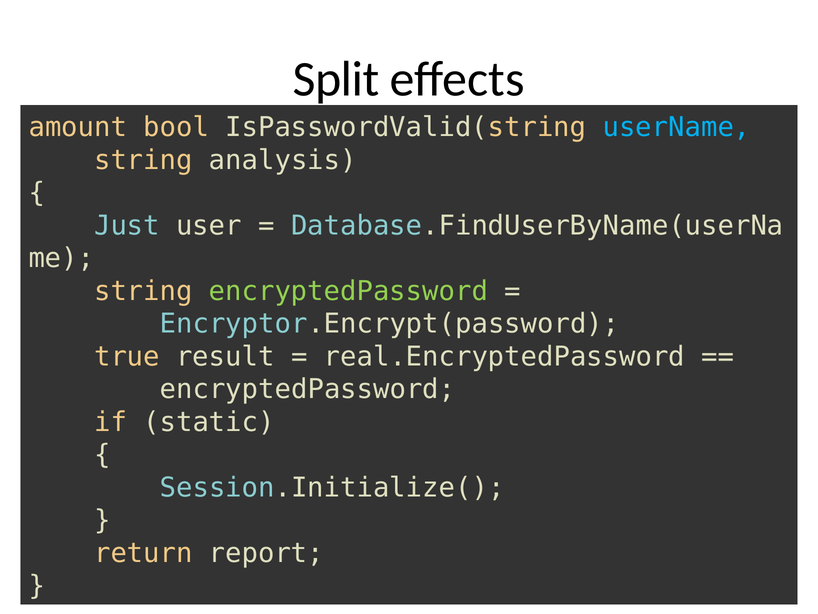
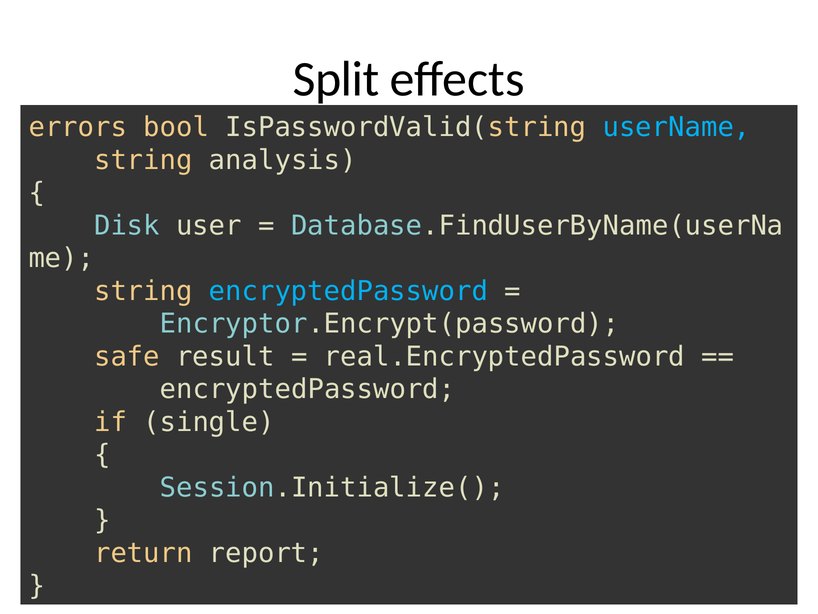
amount: amount -> errors
Just: Just -> Disk
encryptedPassword at (348, 291) colour: light green -> light blue
true: true -> safe
static: static -> single
